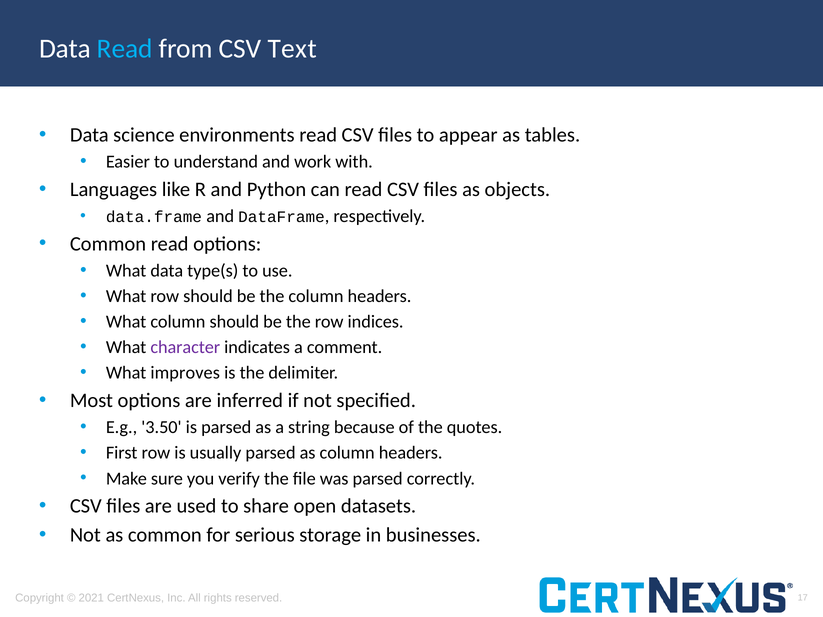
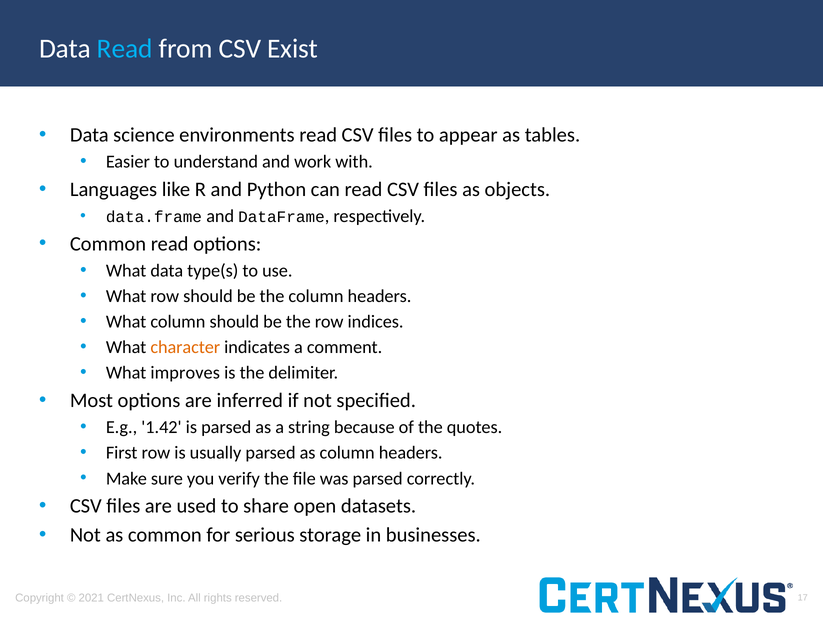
Text: Text -> Exist
character colour: purple -> orange
3.50: 3.50 -> 1.42
